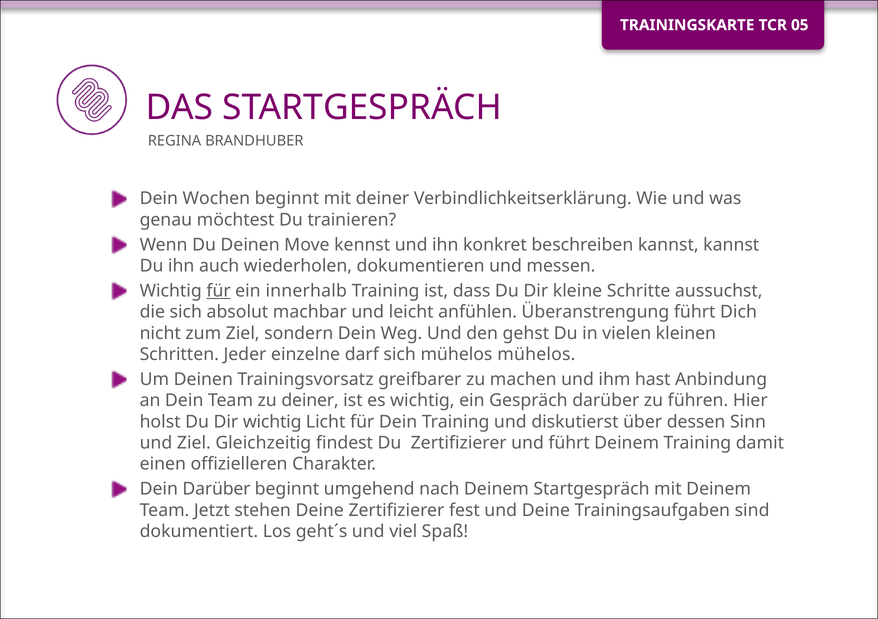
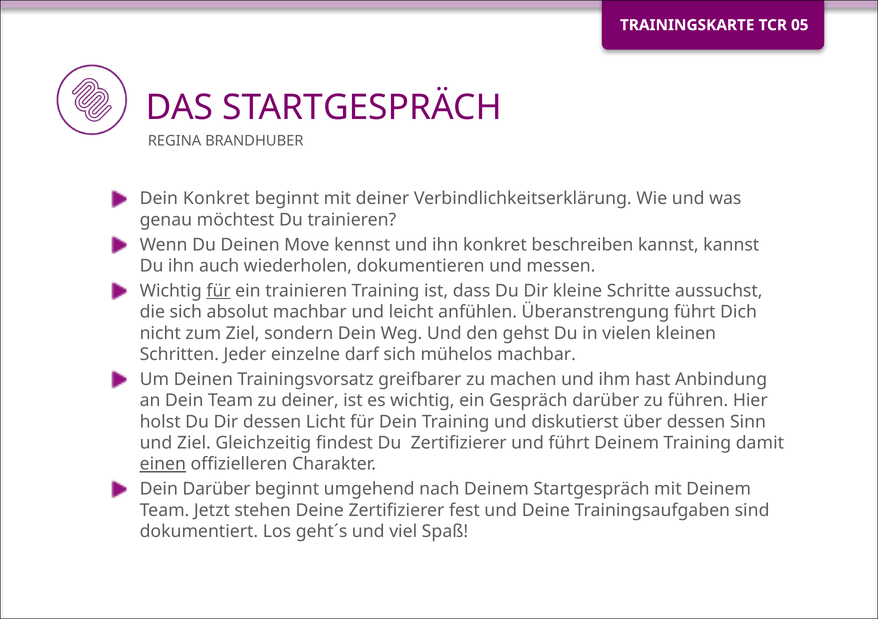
Dein Wochen: Wochen -> Konkret
ein innerhalb: innerhalb -> trainieren
mühelos mühelos: mühelos -> machbar
Dir wichtig: wichtig -> dessen
einen underline: none -> present
